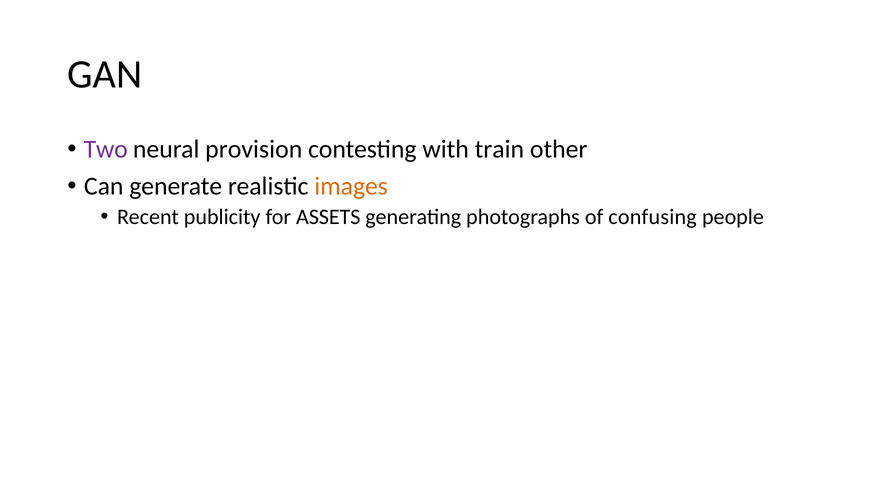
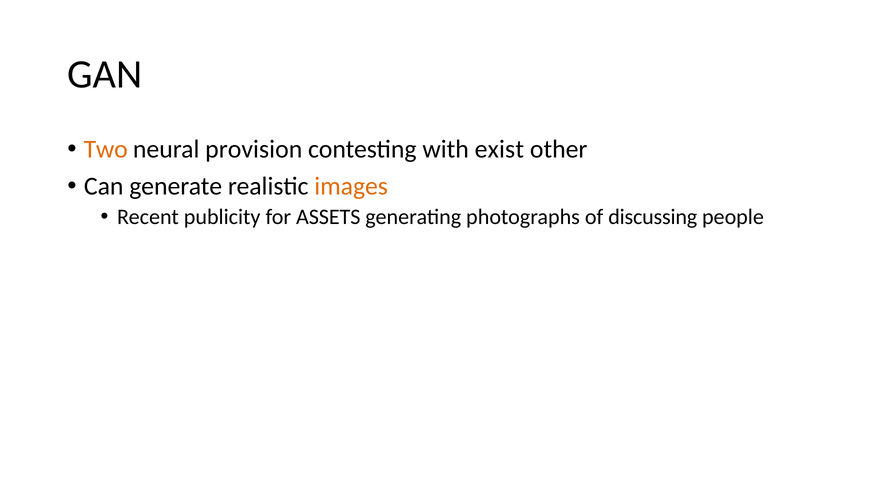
Two colour: purple -> orange
train: train -> exist
confusing: confusing -> discussing
